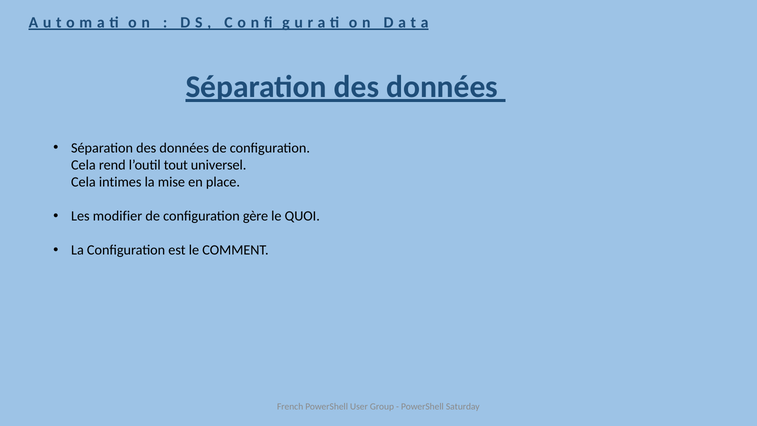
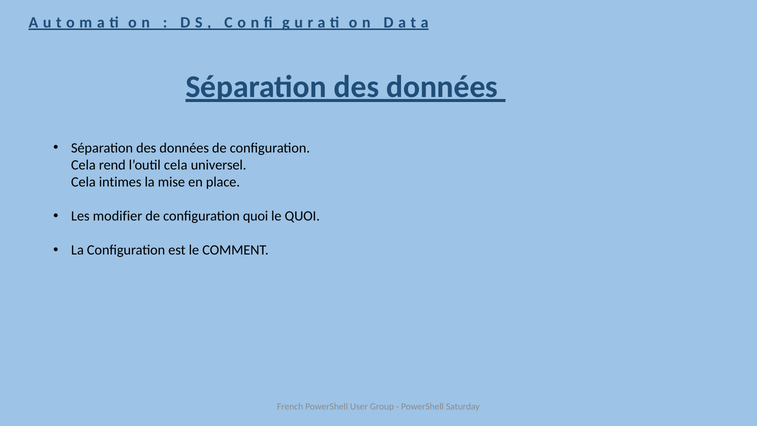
l’outil tout: tout -> cela
configuration gère: gère -> quoi
